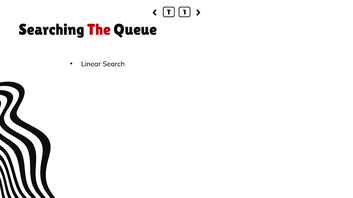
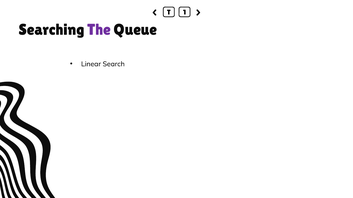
The colour: red -> purple
